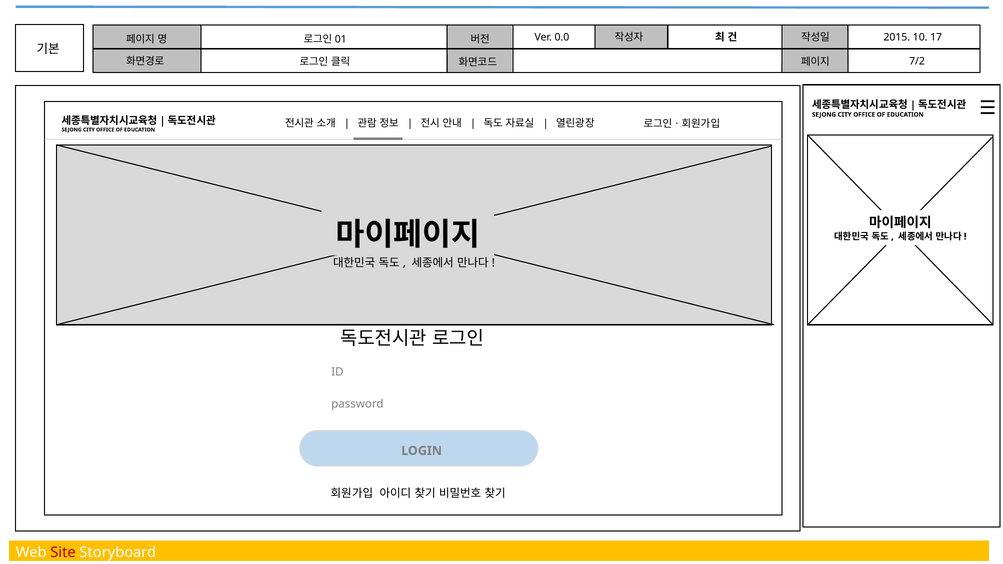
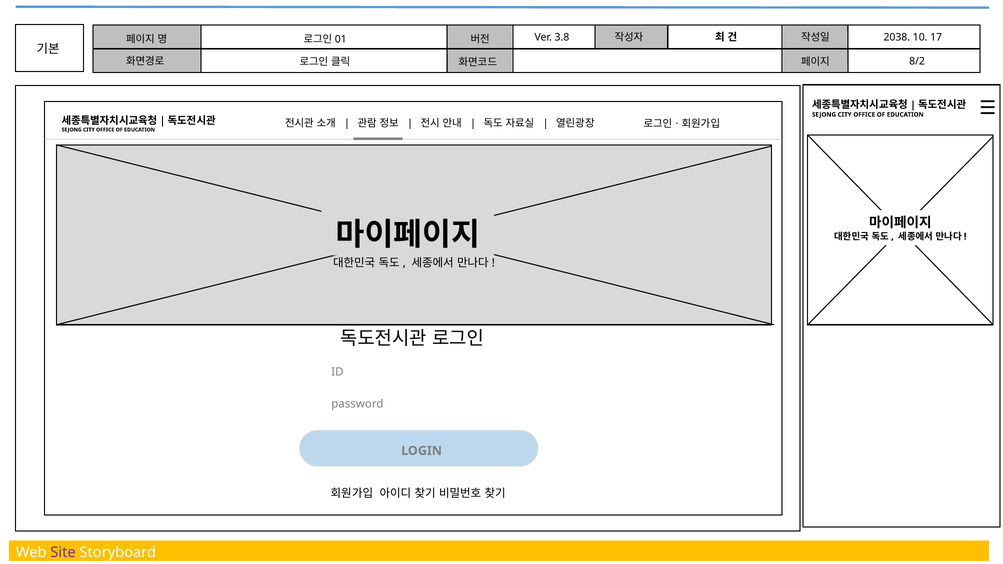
0.0: 0.0 -> 3.8
2015: 2015 -> 2038
7/2: 7/2 -> 8/2
Site colour: red -> purple
